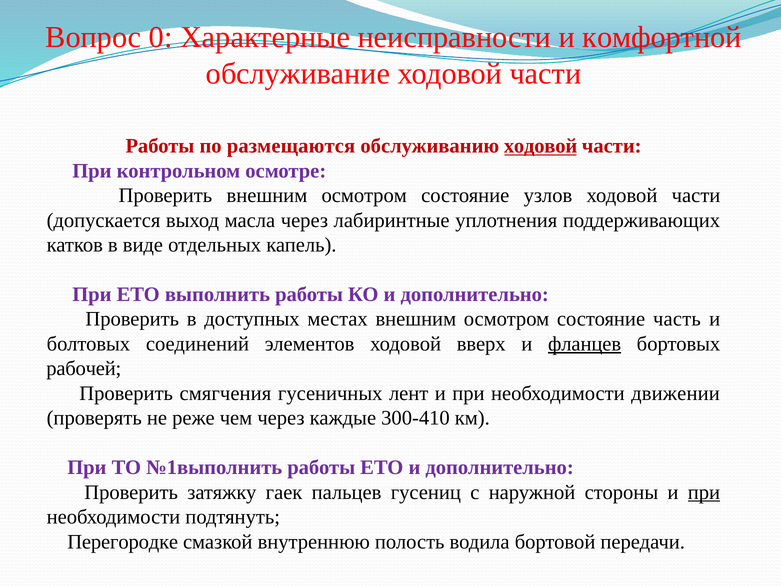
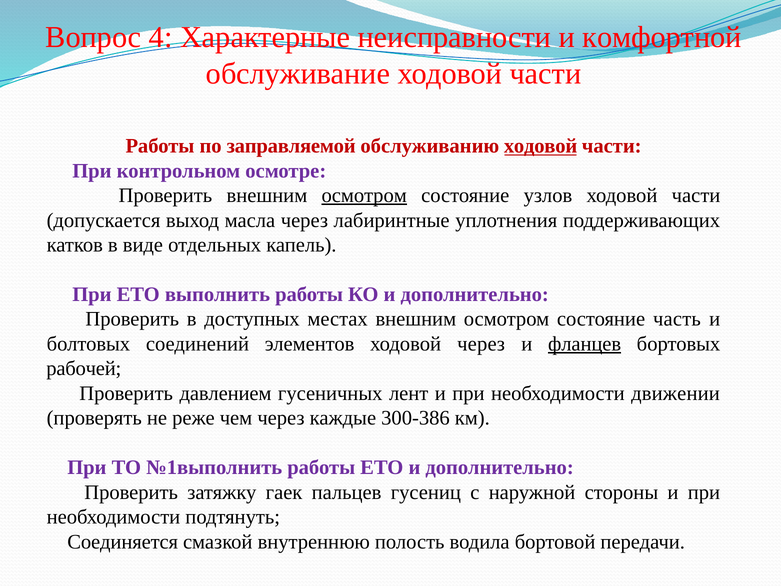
0: 0 -> 4
размещаются: размещаются -> заправляемой
осмотром at (364, 195) underline: none -> present
ходовой вверх: вверх -> через
смягчения: смягчения -> давлением
300-410: 300-410 -> 300-386
при at (704, 492) underline: present -> none
Перегородке: Перегородке -> Соединяется
